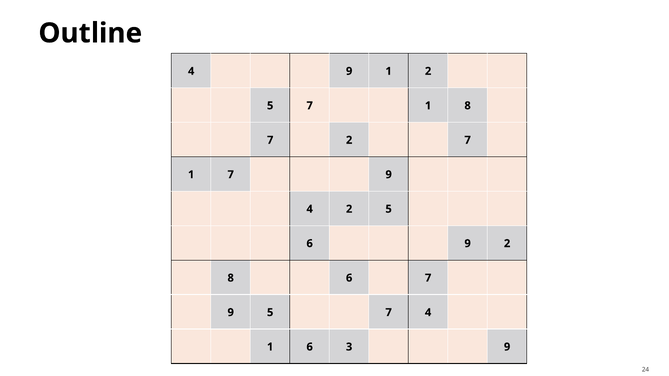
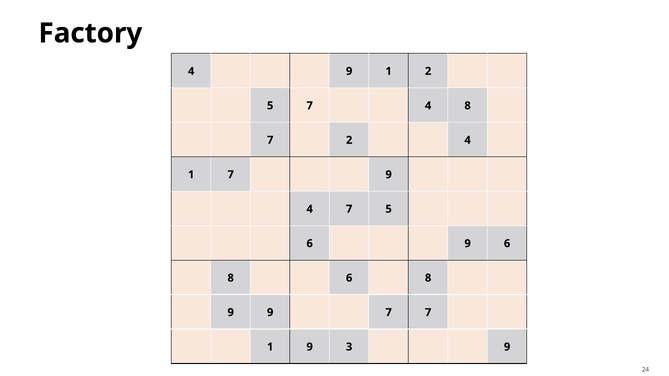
Outline: Outline -> Factory
5 7 1: 1 -> 4
2 7: 7 -> 4
4 2: 2 -> 7
9 2: 2 -> 6
8 6 7: 7 -> 8
9 5: 5 -> 9
7 4: 4 -> 7
1 6: 6 -> 9
